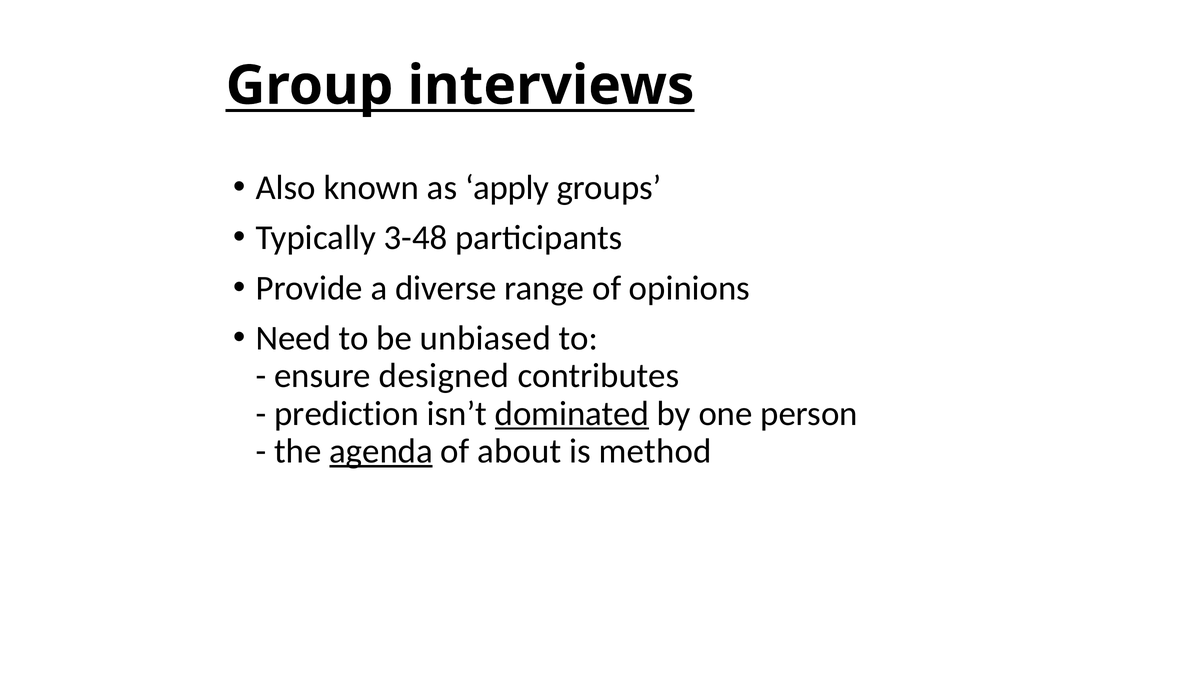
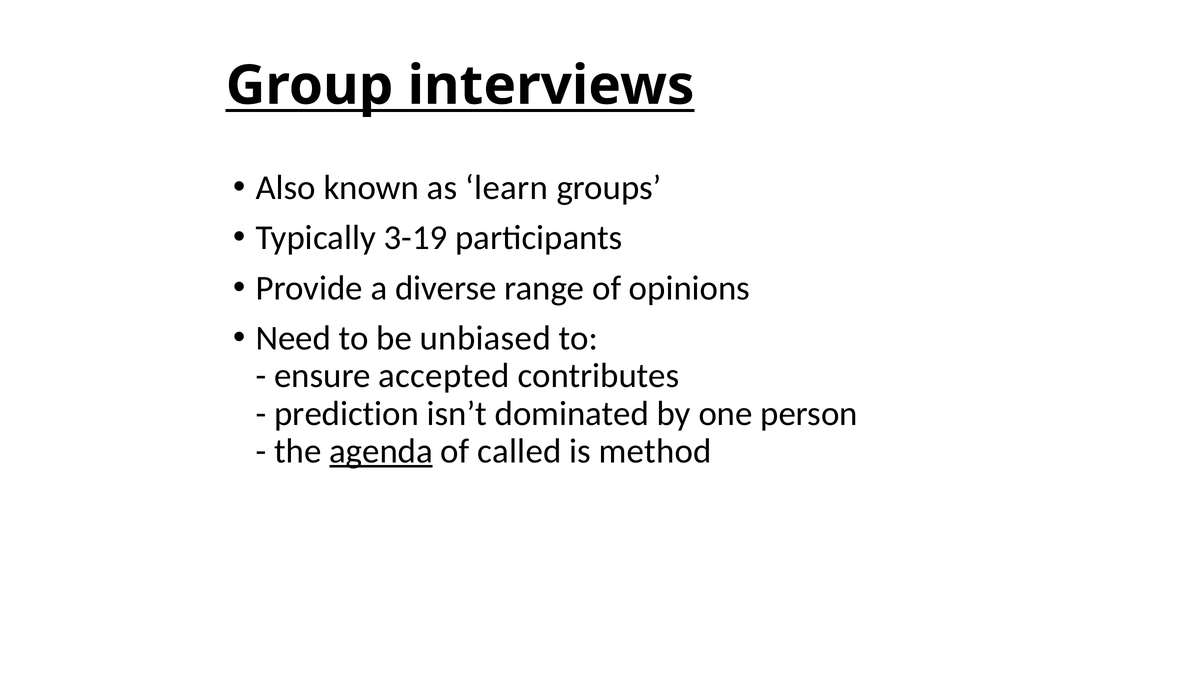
apply: apply -> learn
3-48: 3-48 -> 3-19
designed: designed -> accepted
dominated underline: present -> none
about: about -> called
